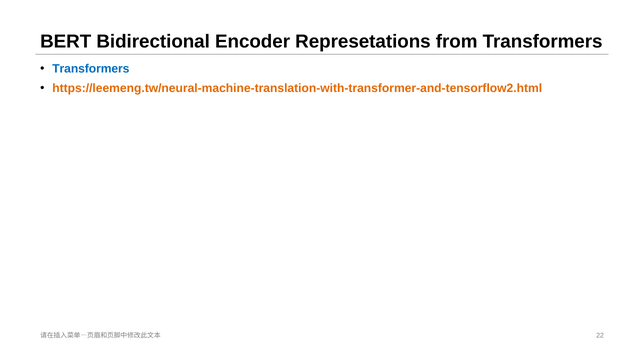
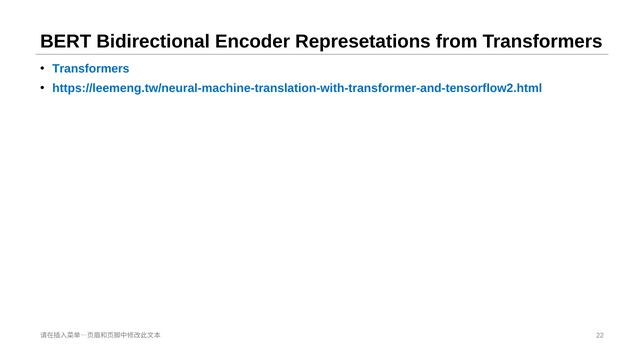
https://leemeng.tw/neural-machine-translation-with-transformer-and-tensorflow2.html colour: orange -> blue
